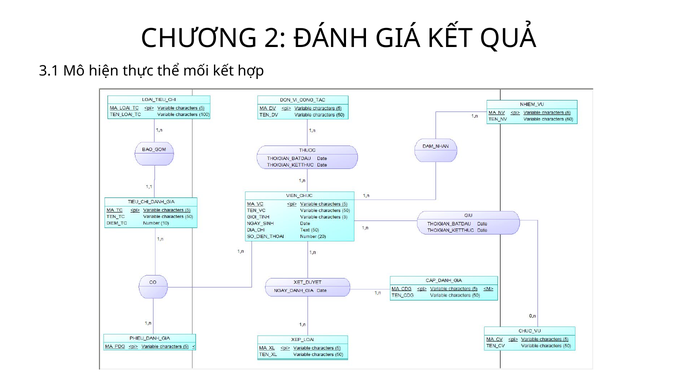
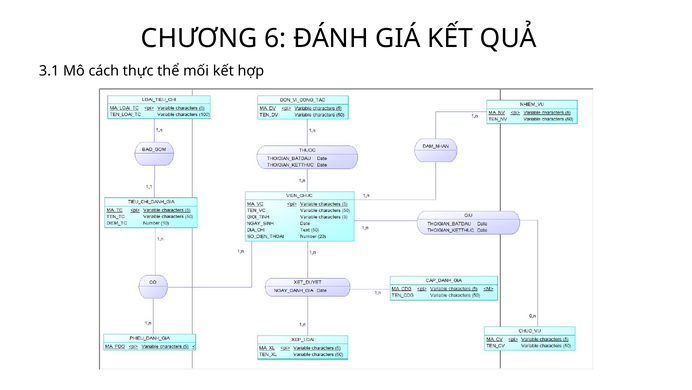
2: 2 -> 6
hiện: hiện -> cách
